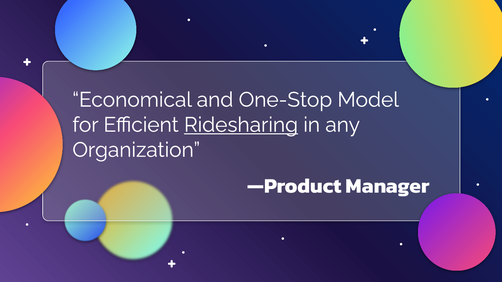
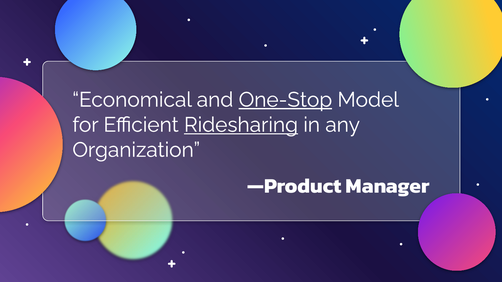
One-Stop underline: none -> present
